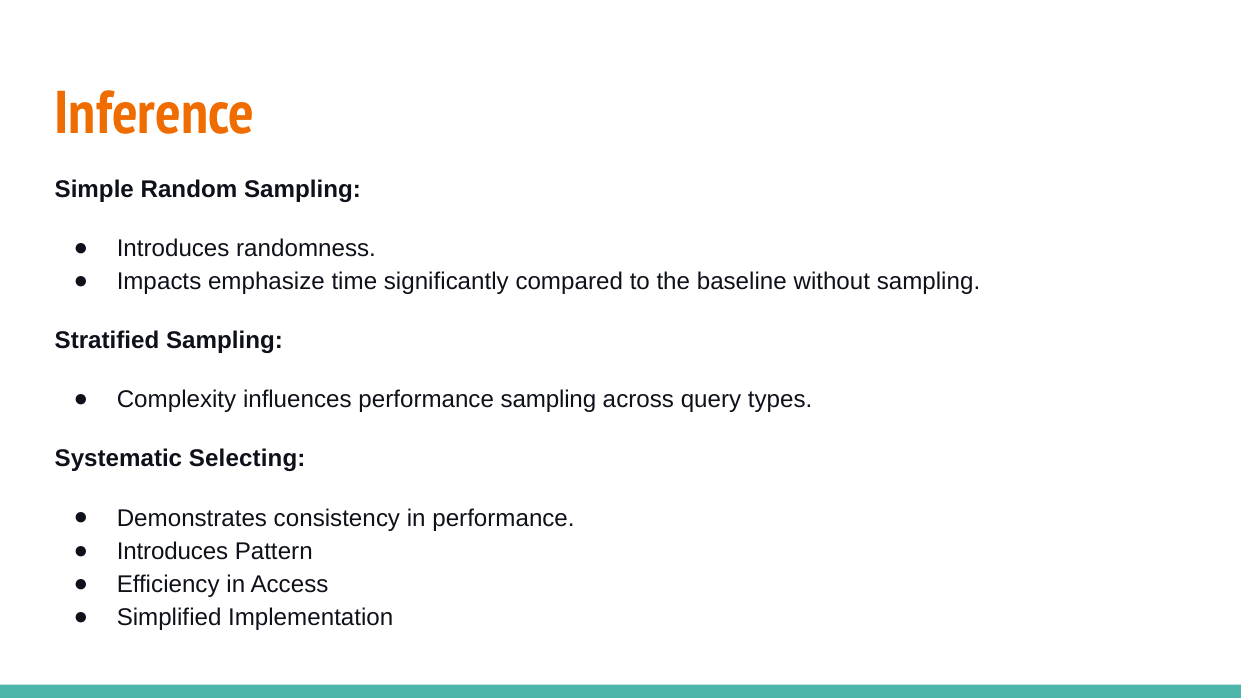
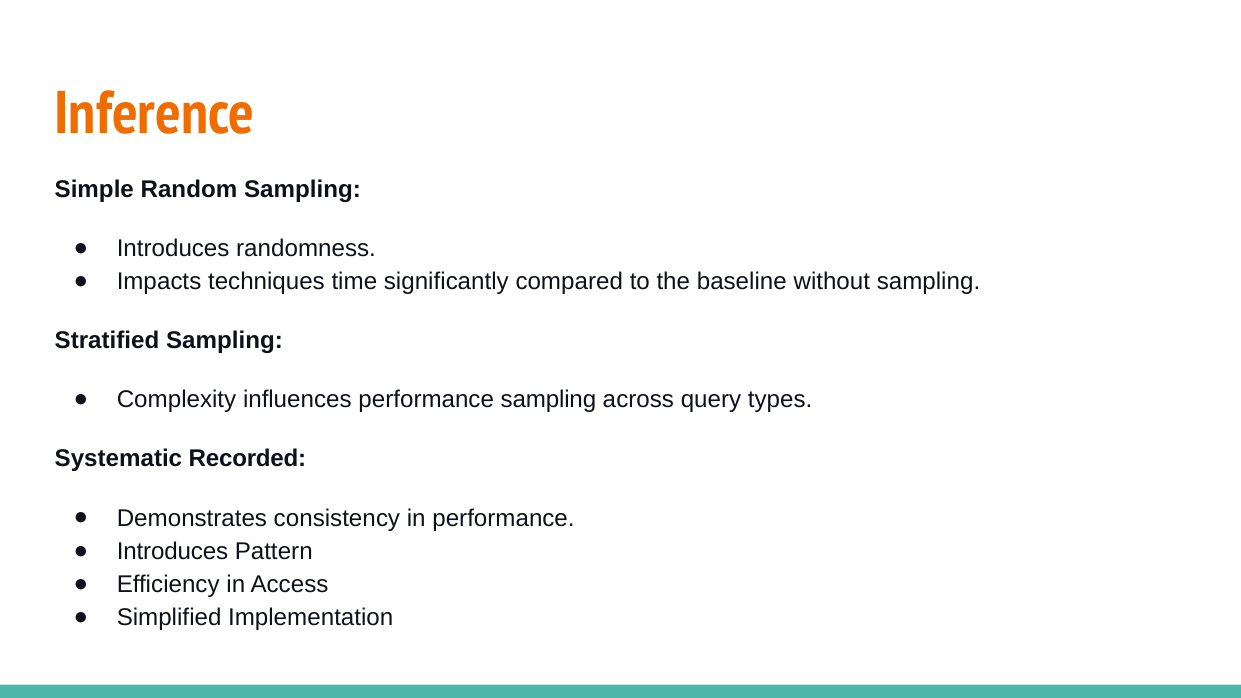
emphasize: emphasize -> techniques
Selecting: Selecting -> Recorded
